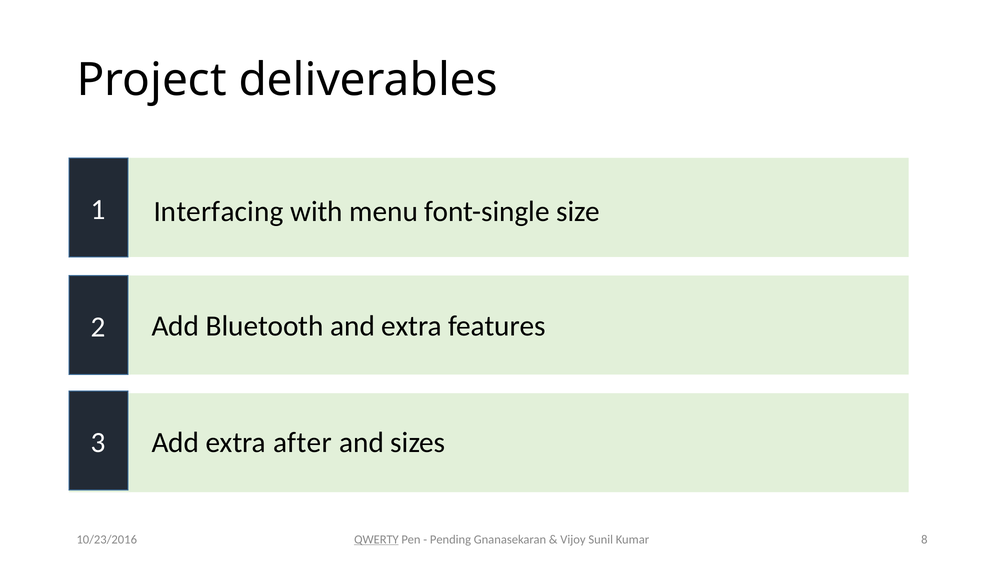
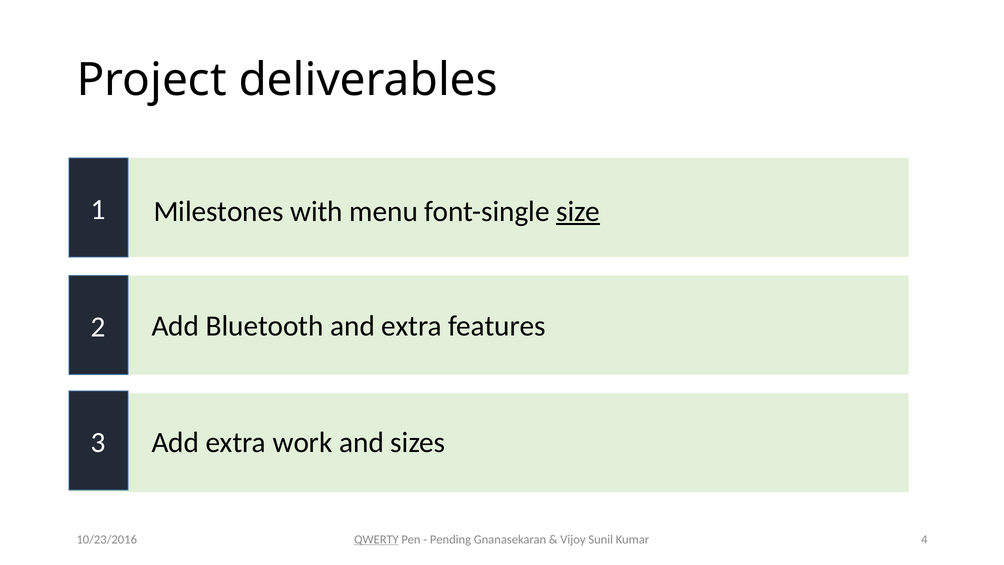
Interfacing: Interfacing -> Milestones
size underline: none -> present
after: after -> work
8: 8 -> 4
